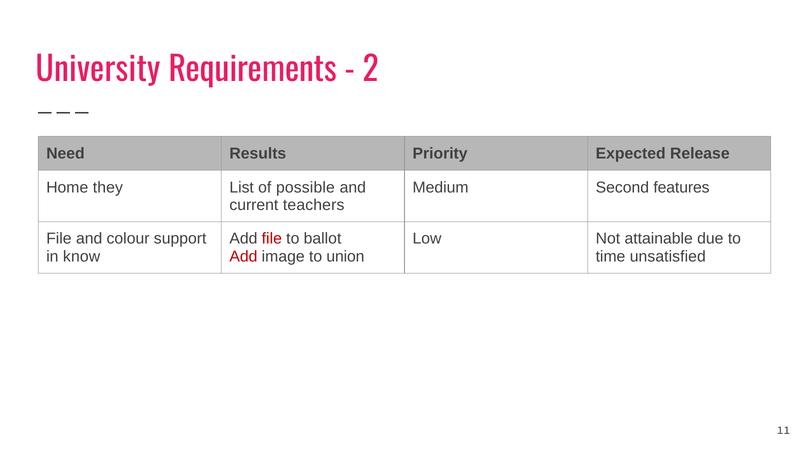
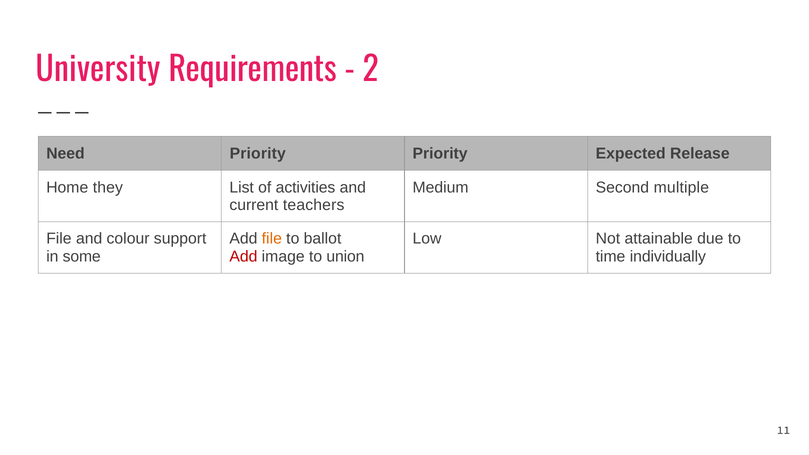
Need Results: Results -> Priority
possible: possible -> activities
features: features -> multiple
file at (272, 239) colour: red -> orange
know: know -> some
unsatisfied: unsatisfied -> individually
